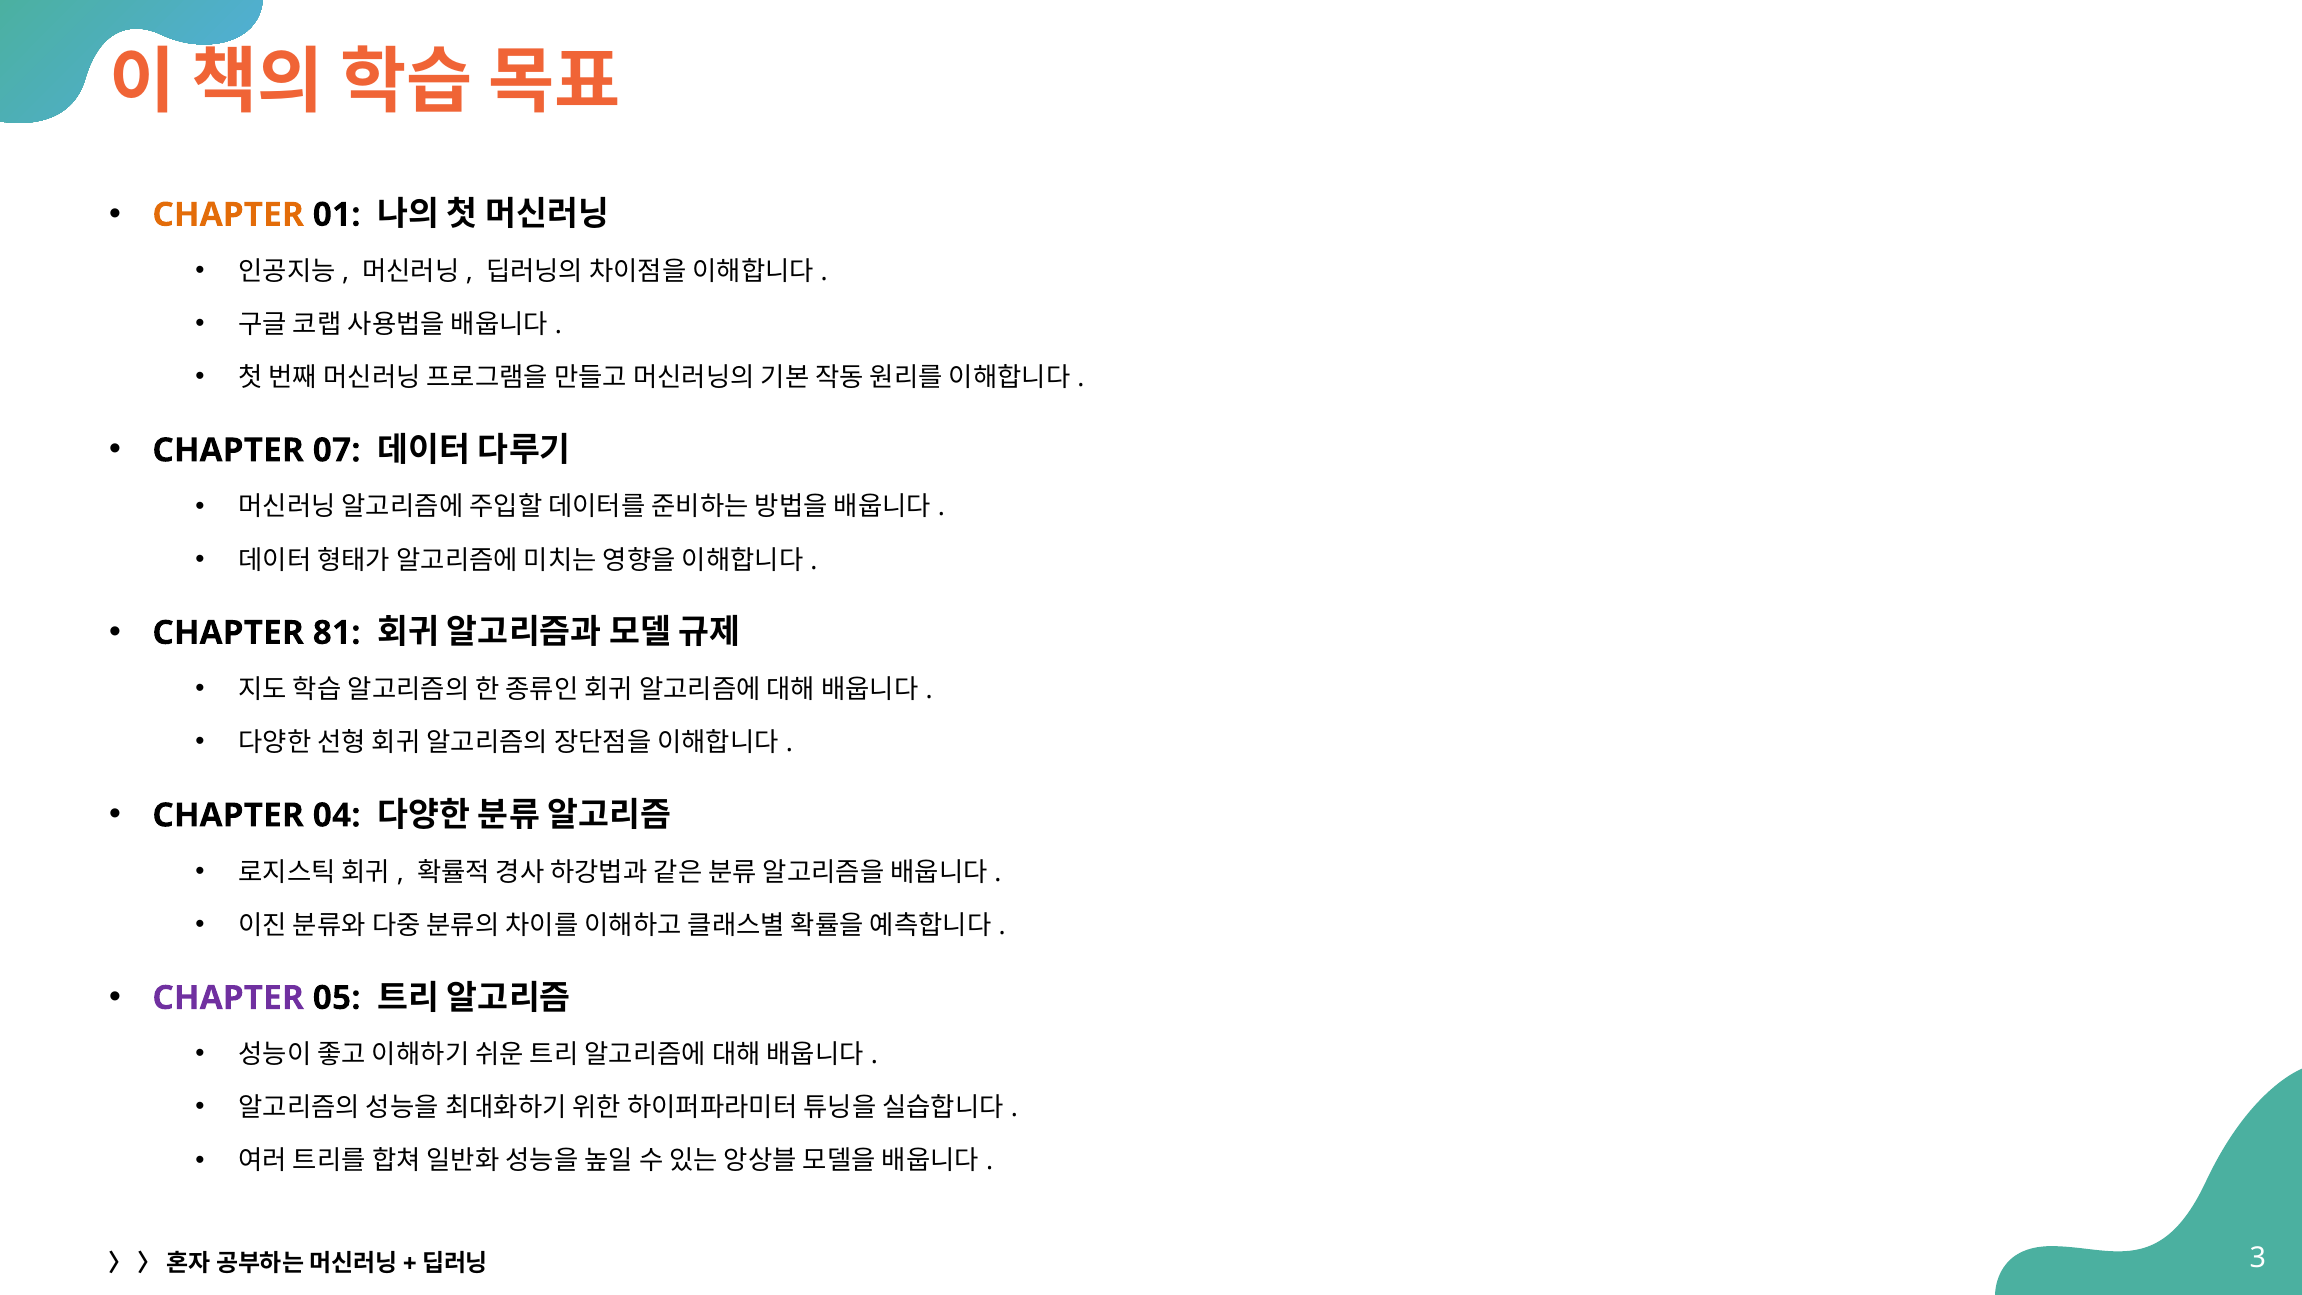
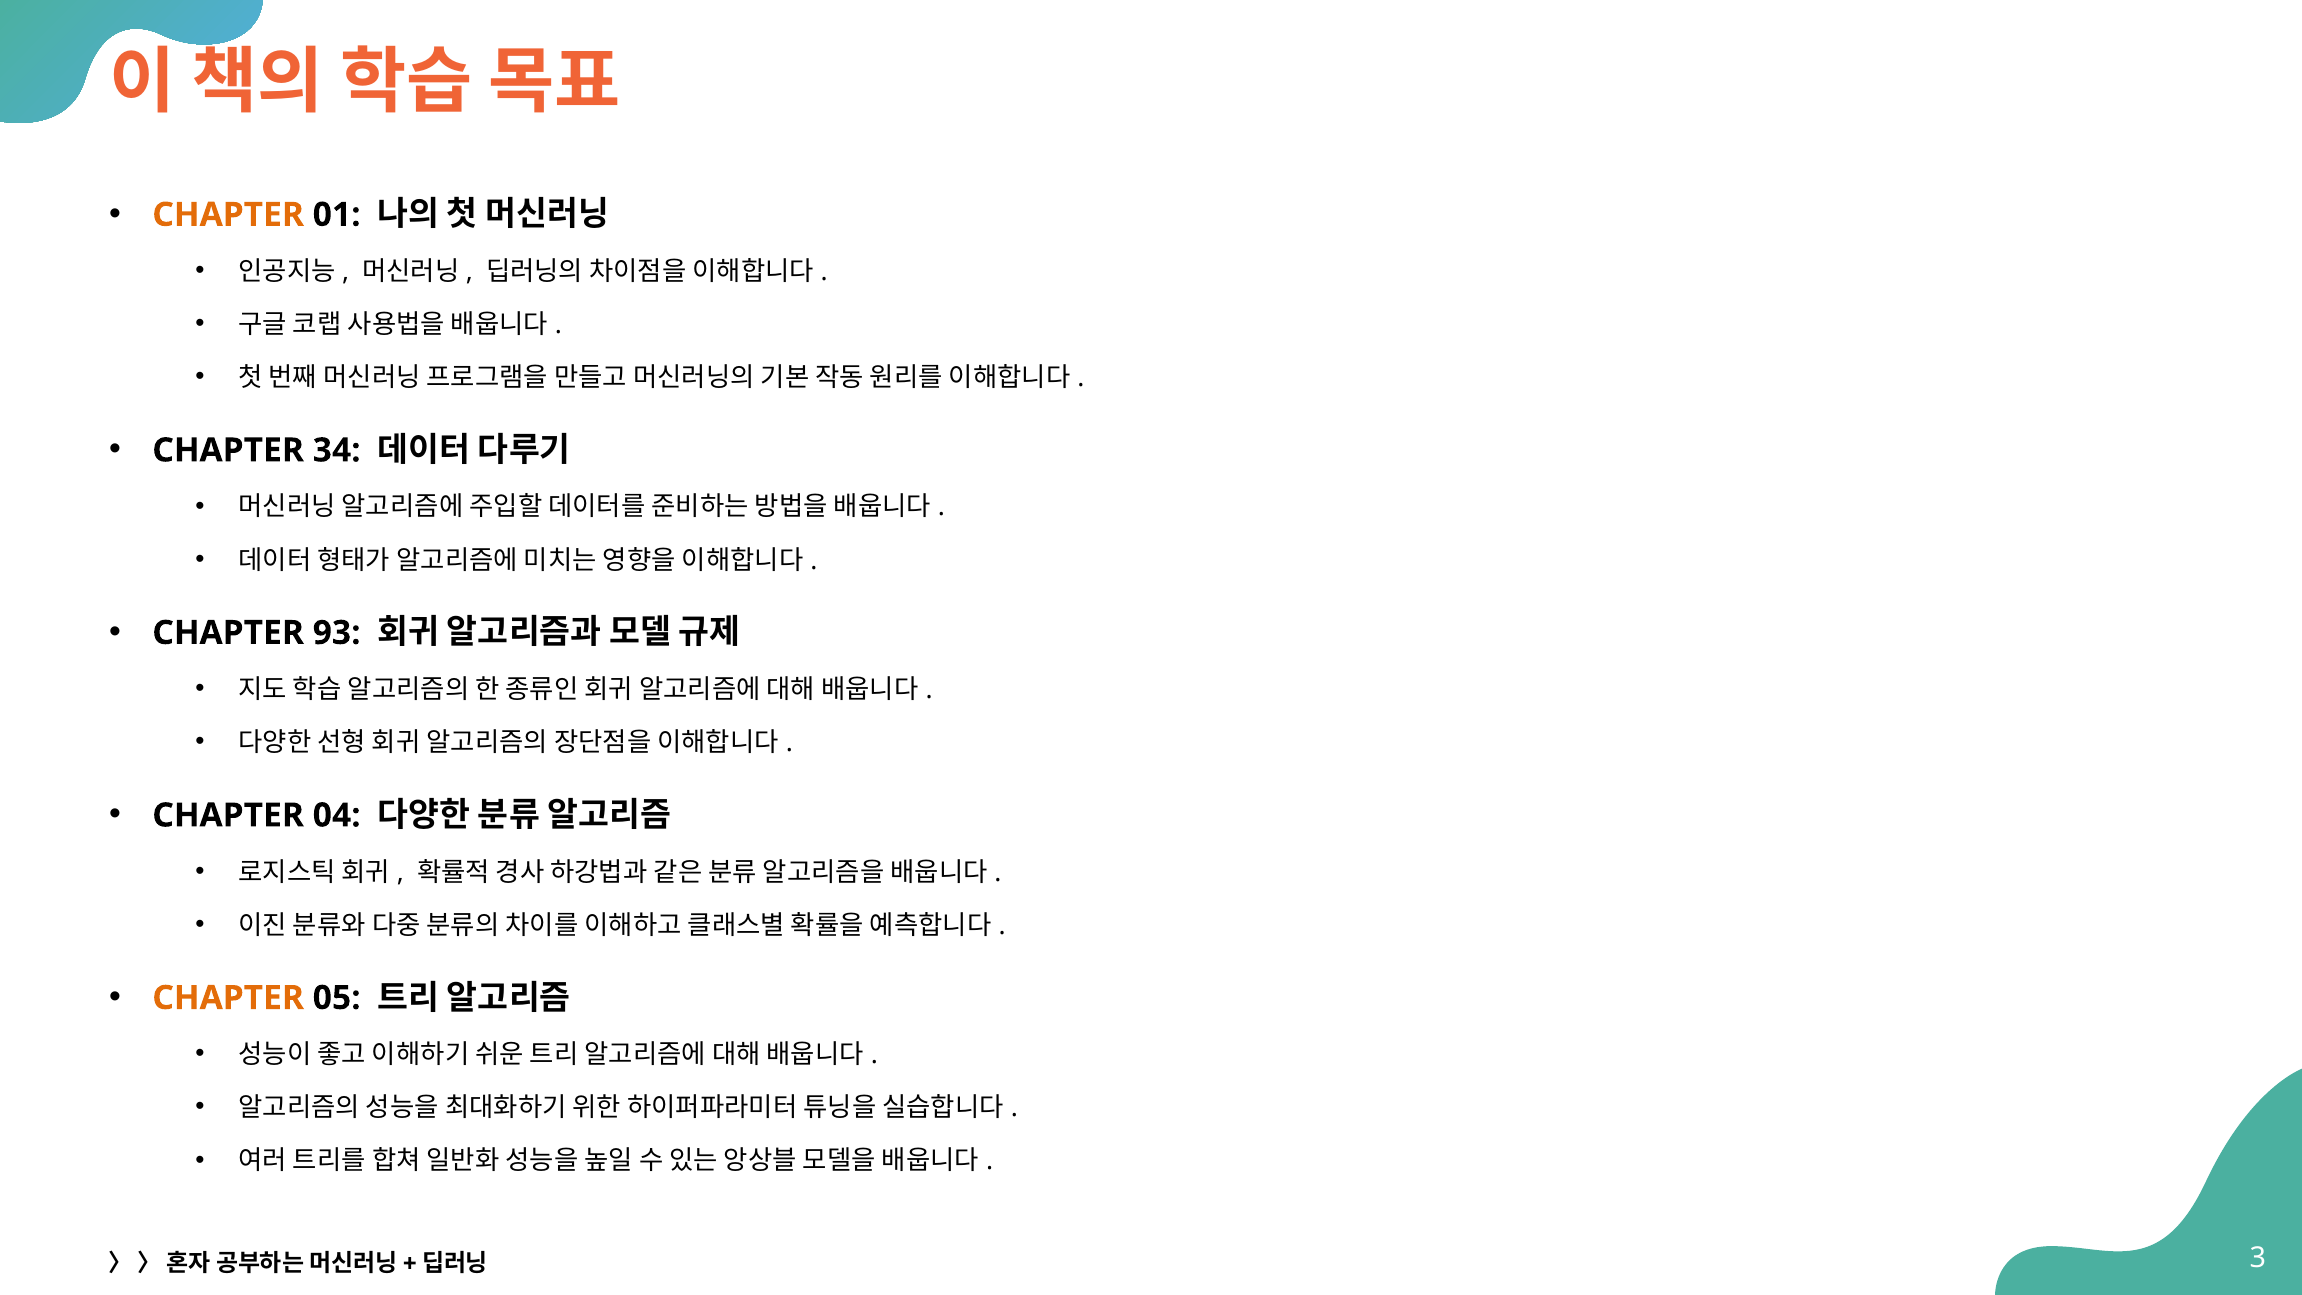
07: 07 -> 34
81: 81 -> 93
CHAPTER at (228, 998) colour: purple -> orange
